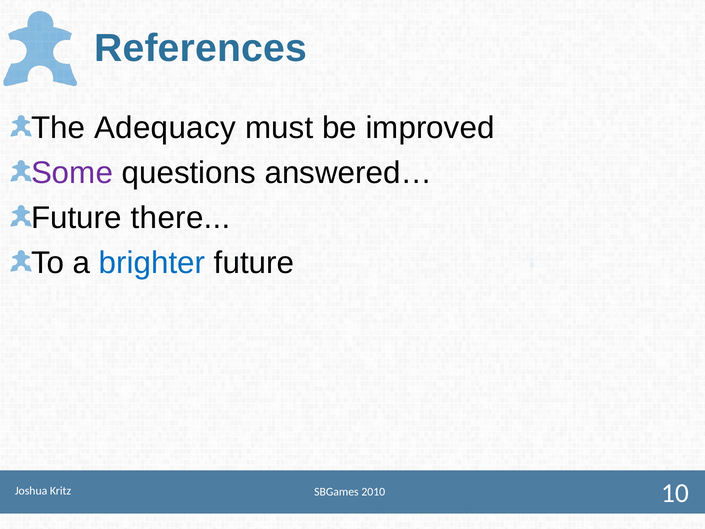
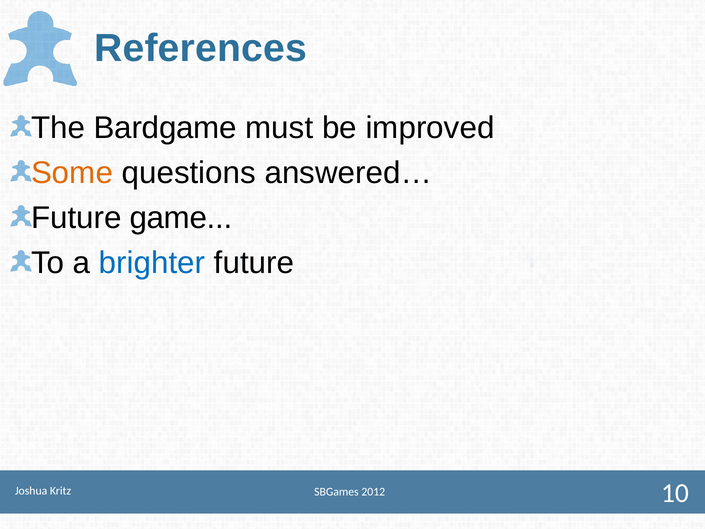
Adequacy: Adequacy -> Bardgame
Some colour: purple -> orange
there: there -> game
2010: 2010 -> 2012
